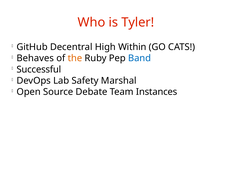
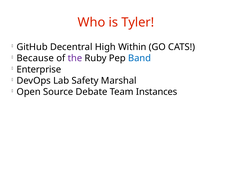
Behaves: Behaves -> Because
the colour: orange -> purple
Successful: Successful -> Enterprise
